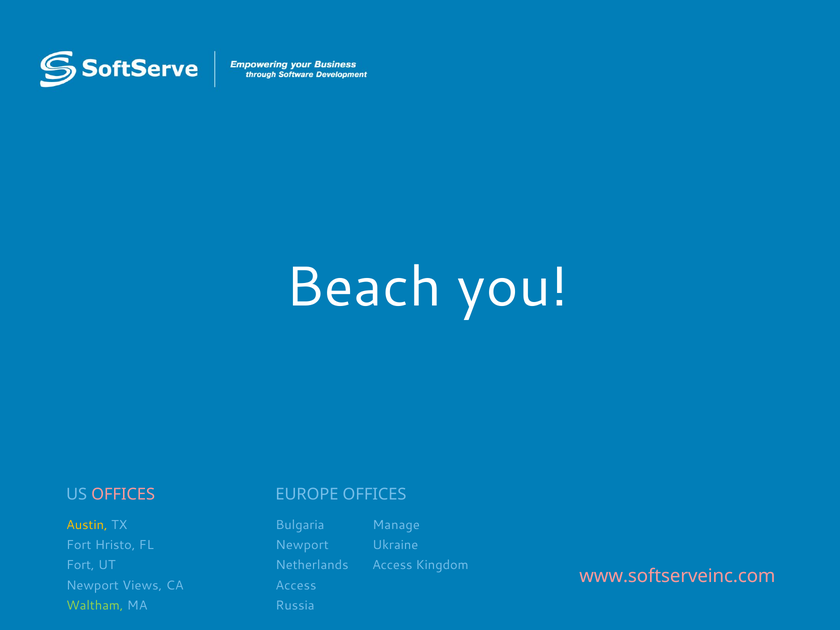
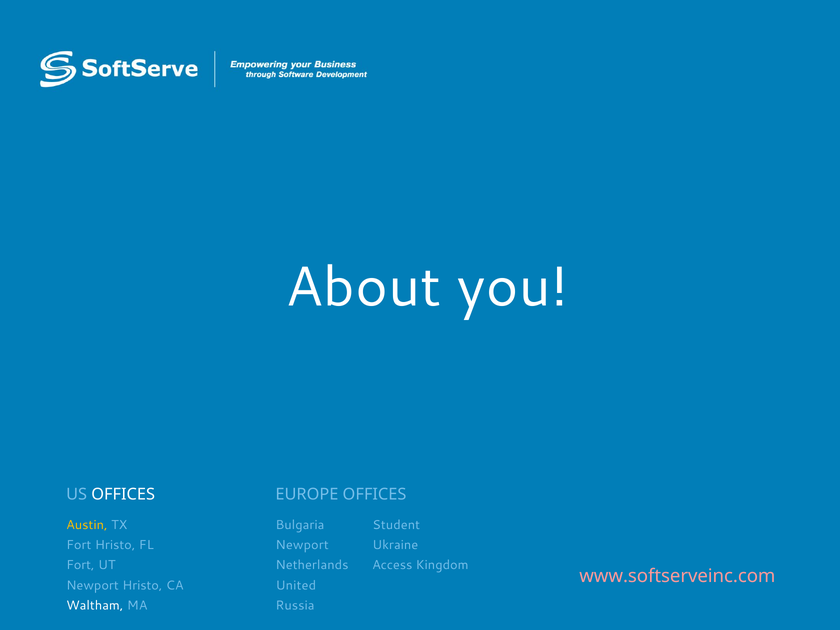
Beach: Beach -> About
OFFICES at (123, 495) colour: pink -> white
Manage: Manage -> Student
Newport Views: Views -> Hristo
Access at (296, 585): Access -> United
Waltham colour: light green -> white
